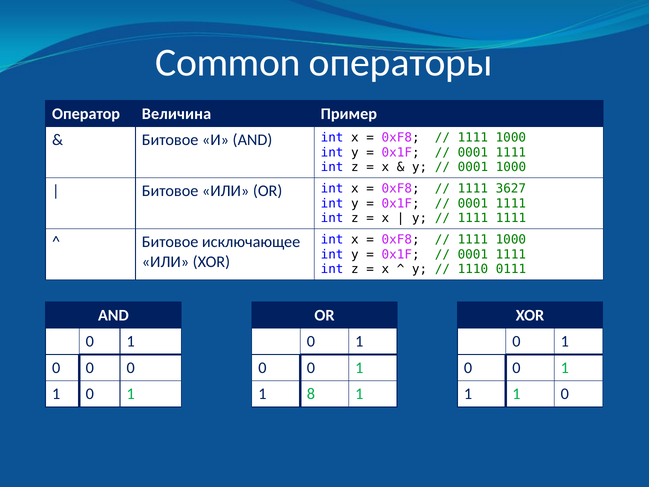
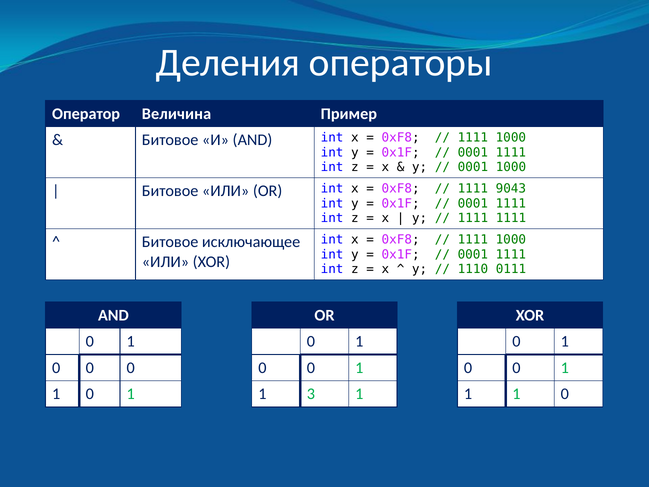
Common: Common -> Деления
3627: 3627 -> 9043
8: 8 -> 3
